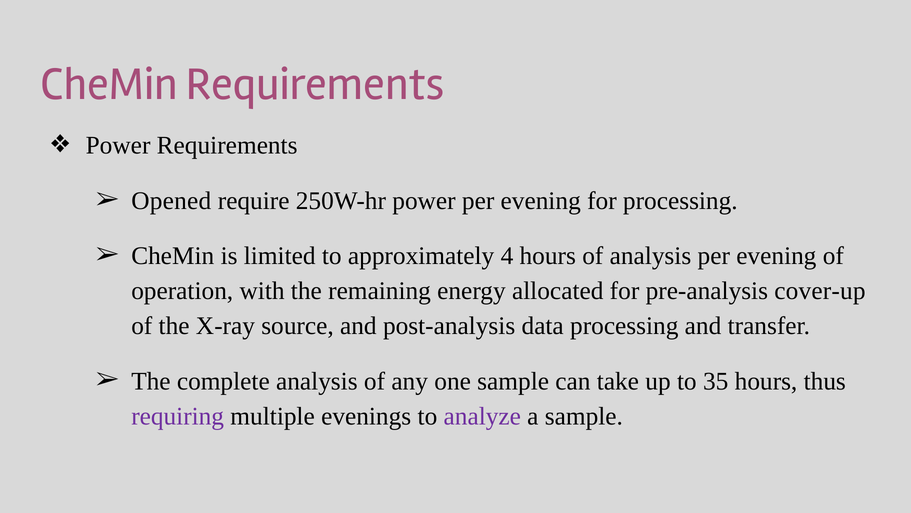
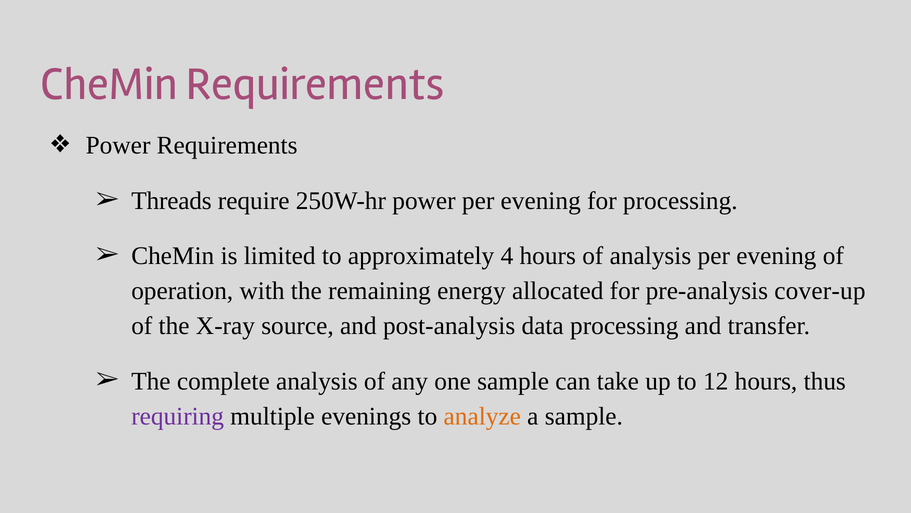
Opened: Opened -> Threads
35: 35 -> 12
analyze colour: purple -> orange
